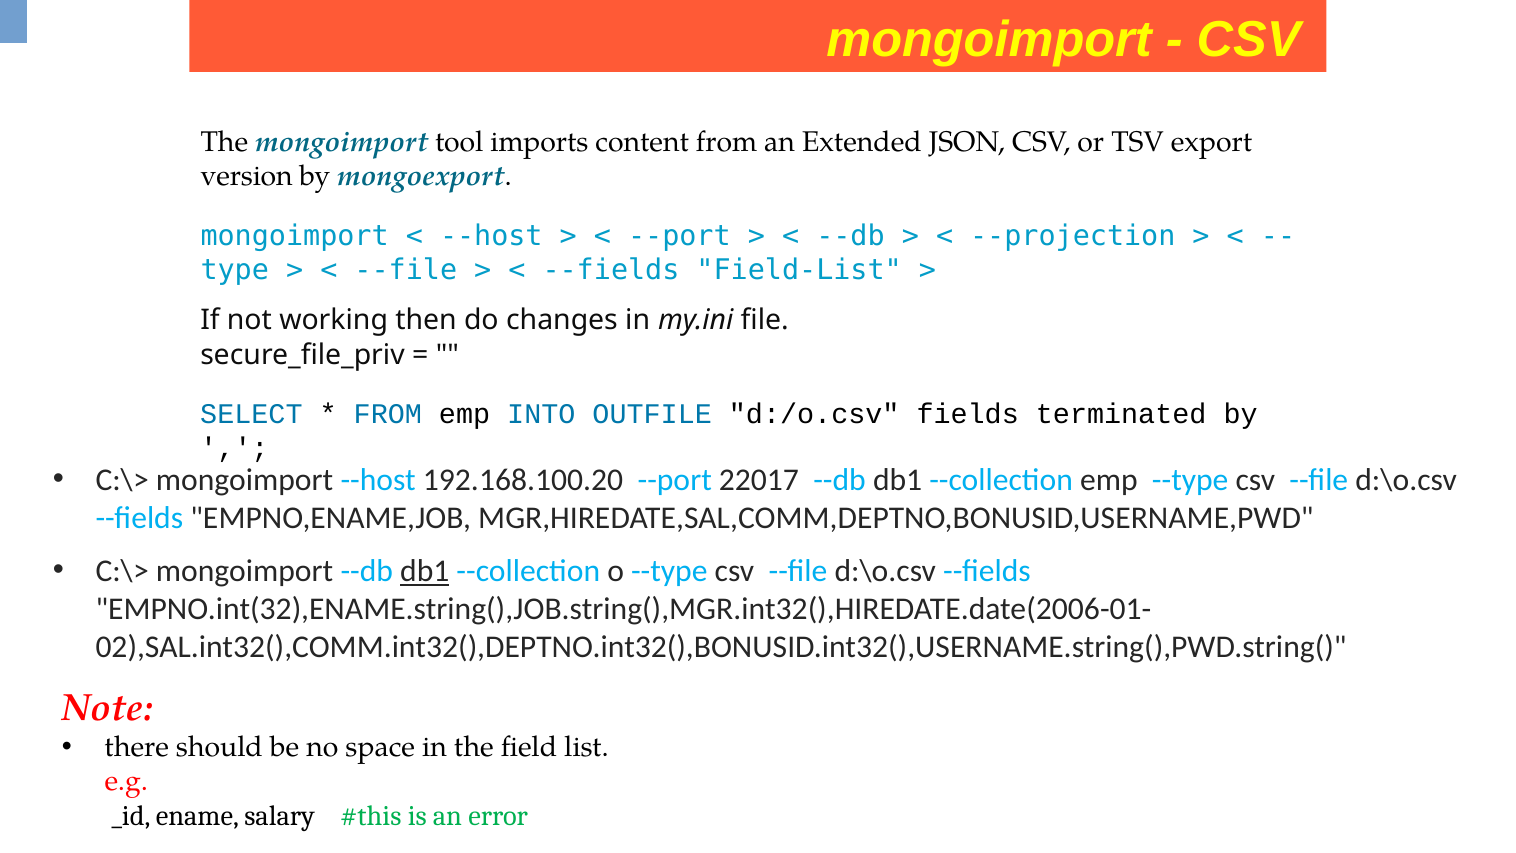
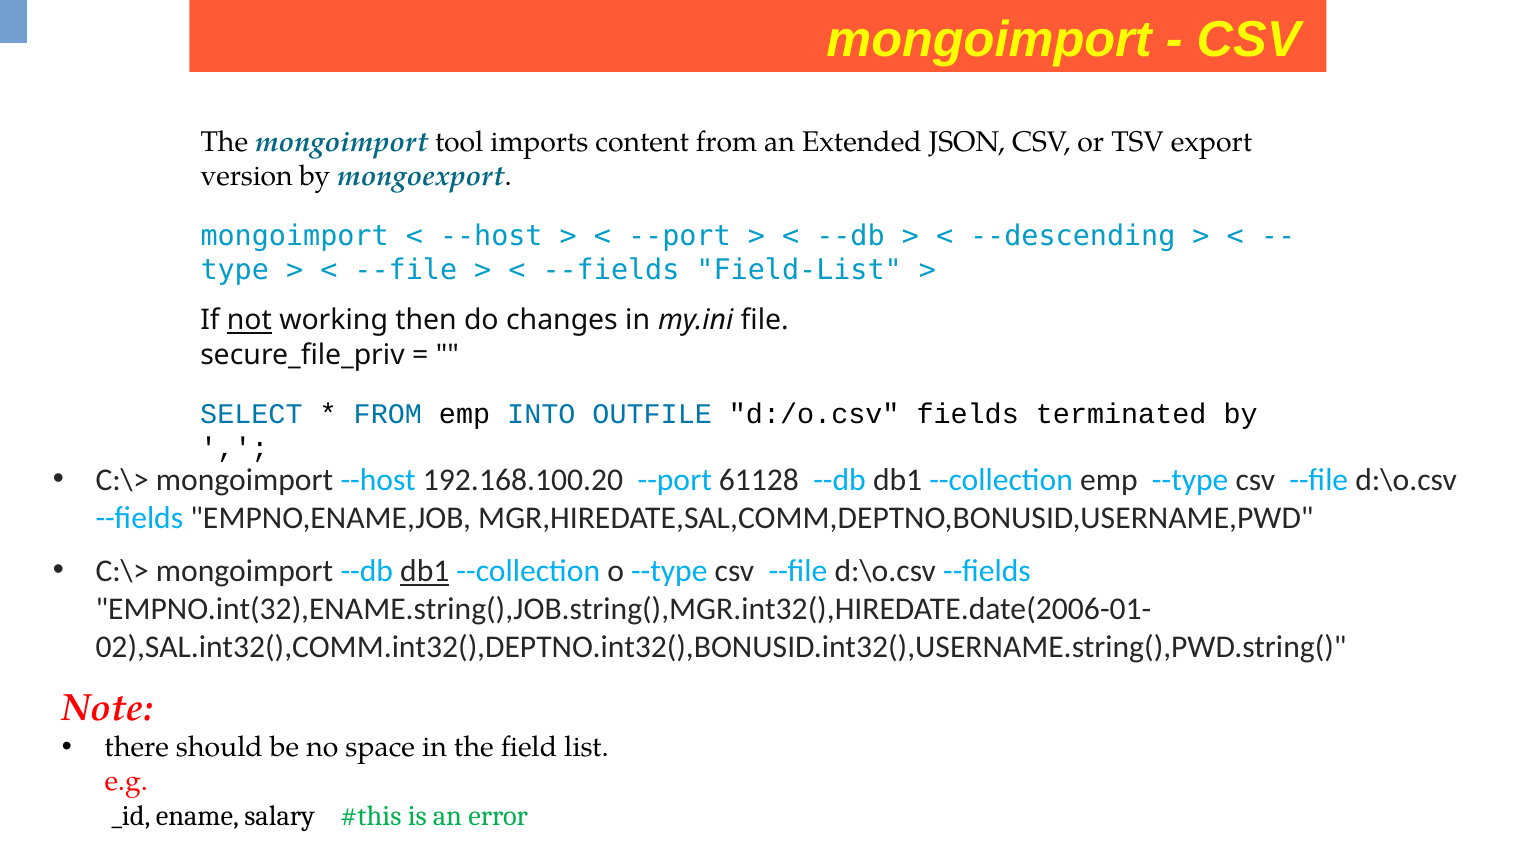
--projection: --projection -> --descending
not underline: none -> present
22017: 22017 -> 61128
